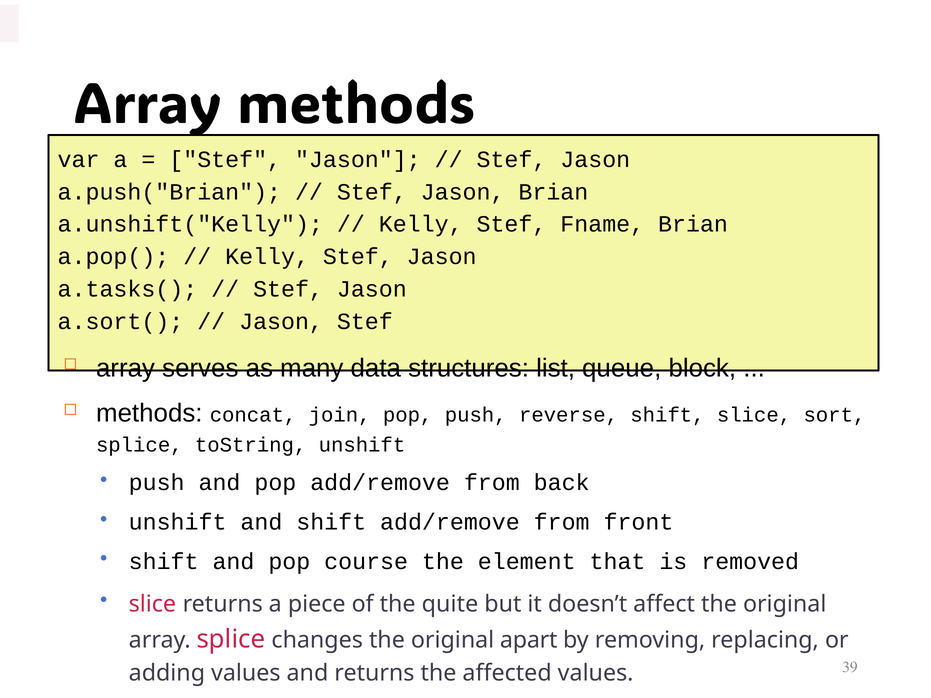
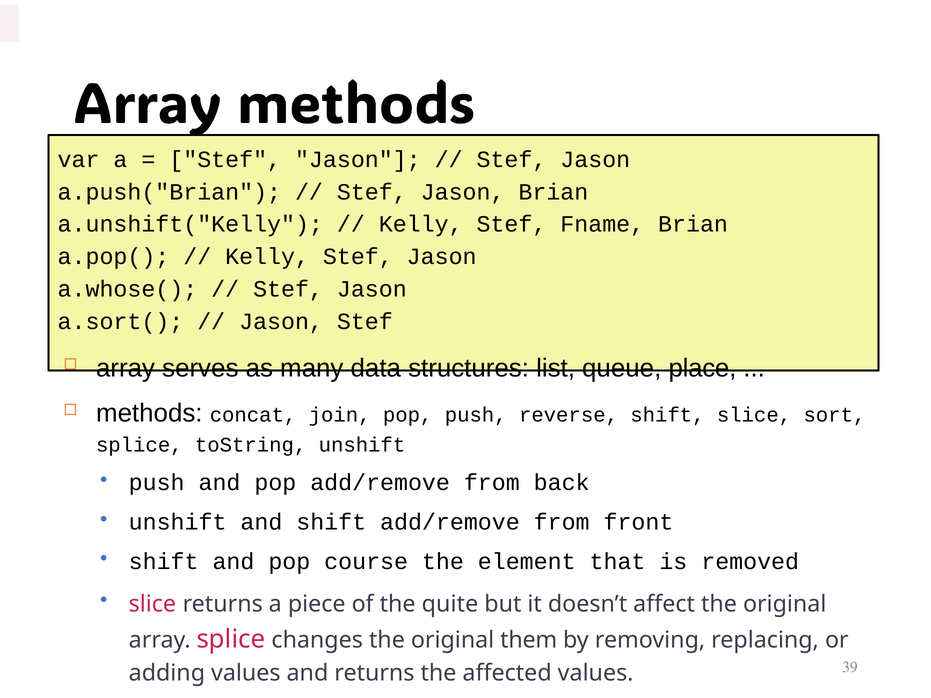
a.tasks(: a.tasks( -> a.whose(
block: block -> place
apart: apart -> them
